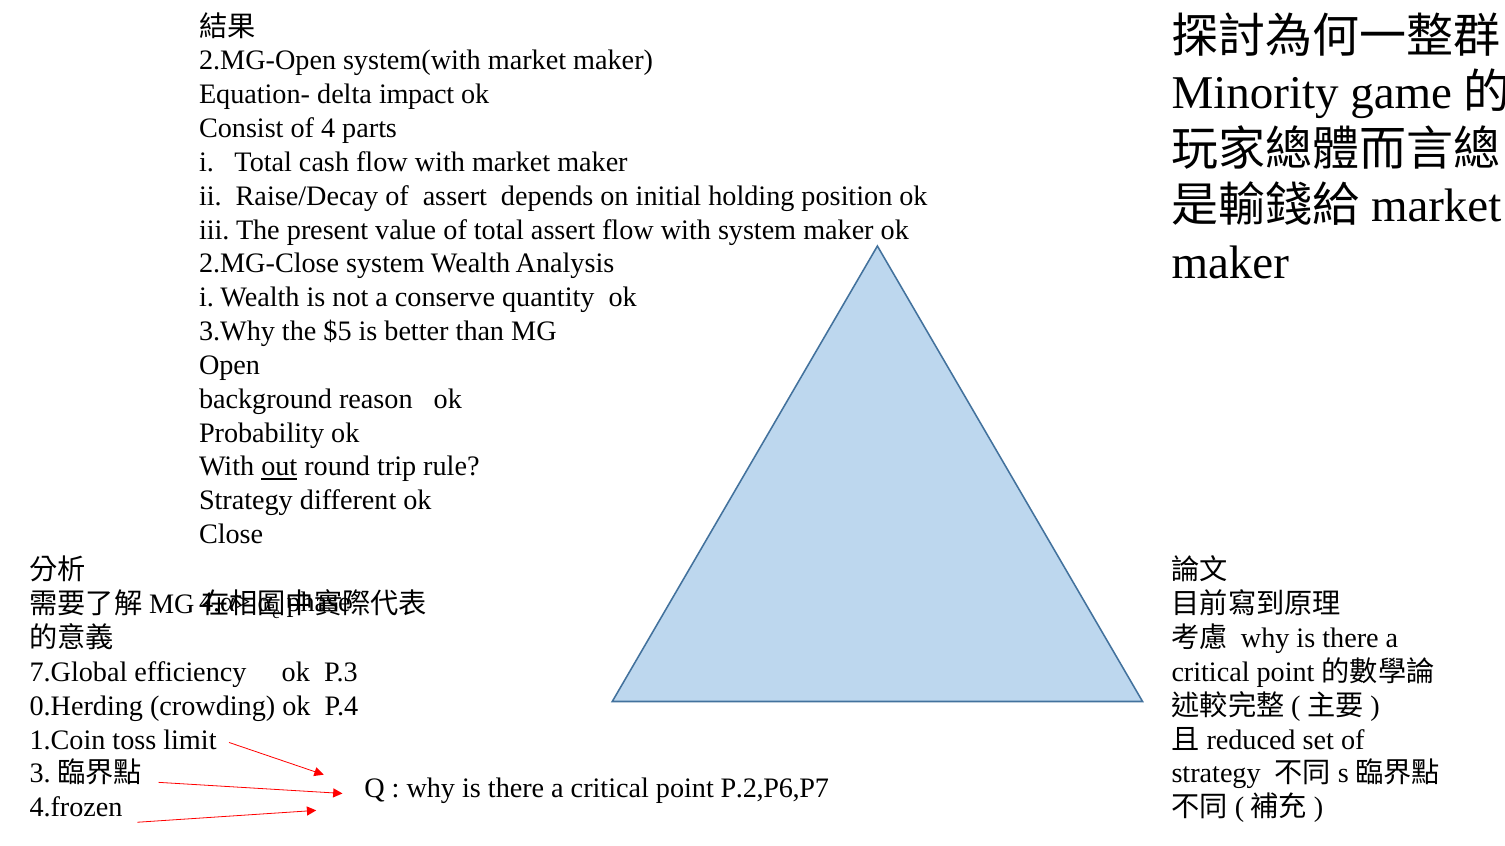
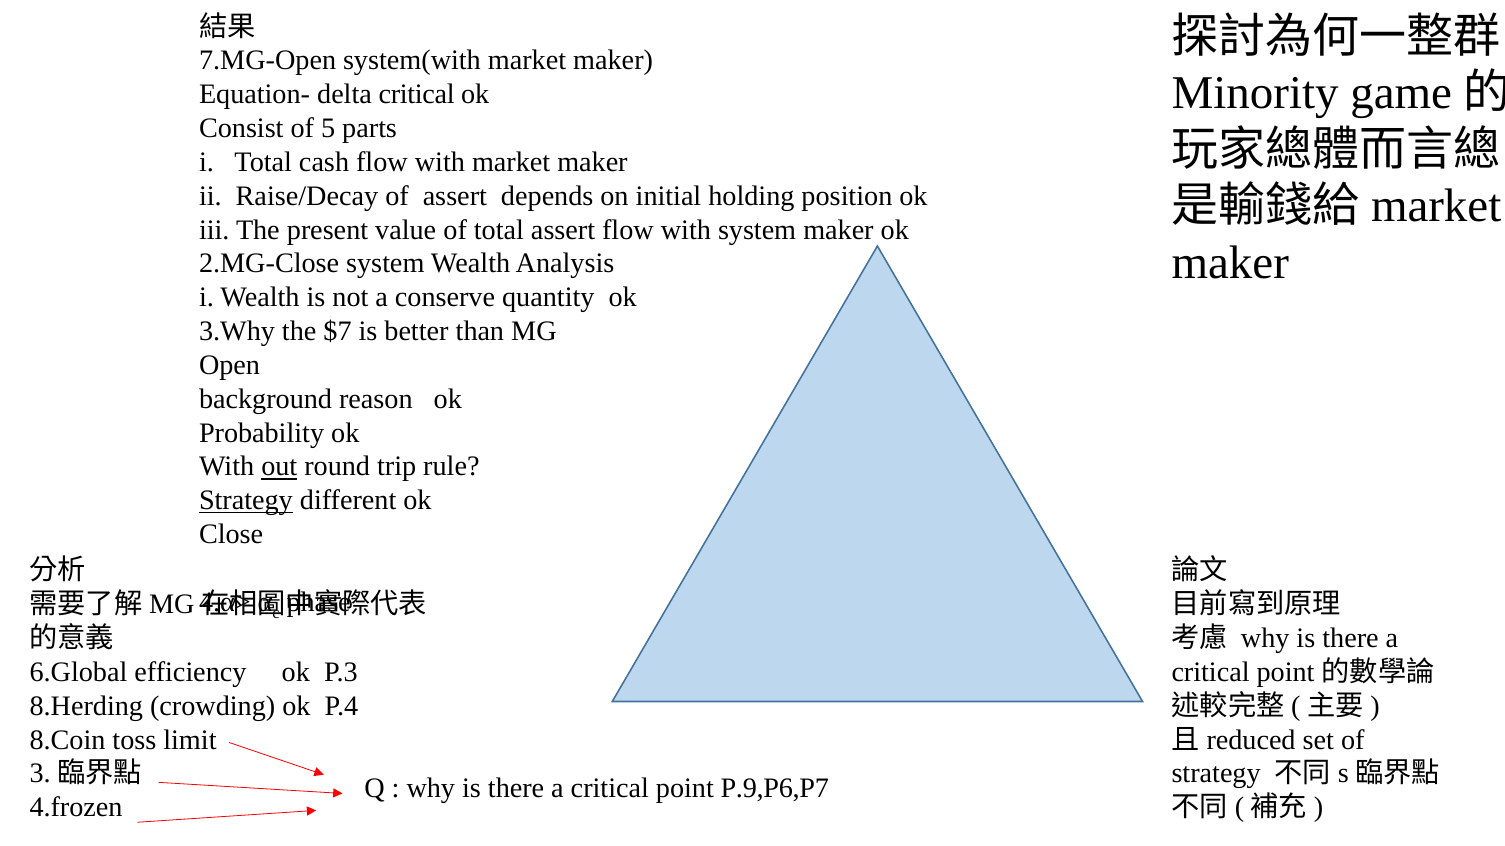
2.MG-Open: 2.MG-Open -> 7.MG-Open
delta impact: impact -> critical
4: 4 -> 5
$5: $5 -> $7
Strategy at (246, 501) underline: none -> present
7.Global: 7.Global -> 6.Global
0.Herding: 0.Herding -> 8.Herding
1.Coin: 1.Coin -> 8.Coin
P.2,P6,P7: P.2,P6,P7 -> P.9,P6,P7
